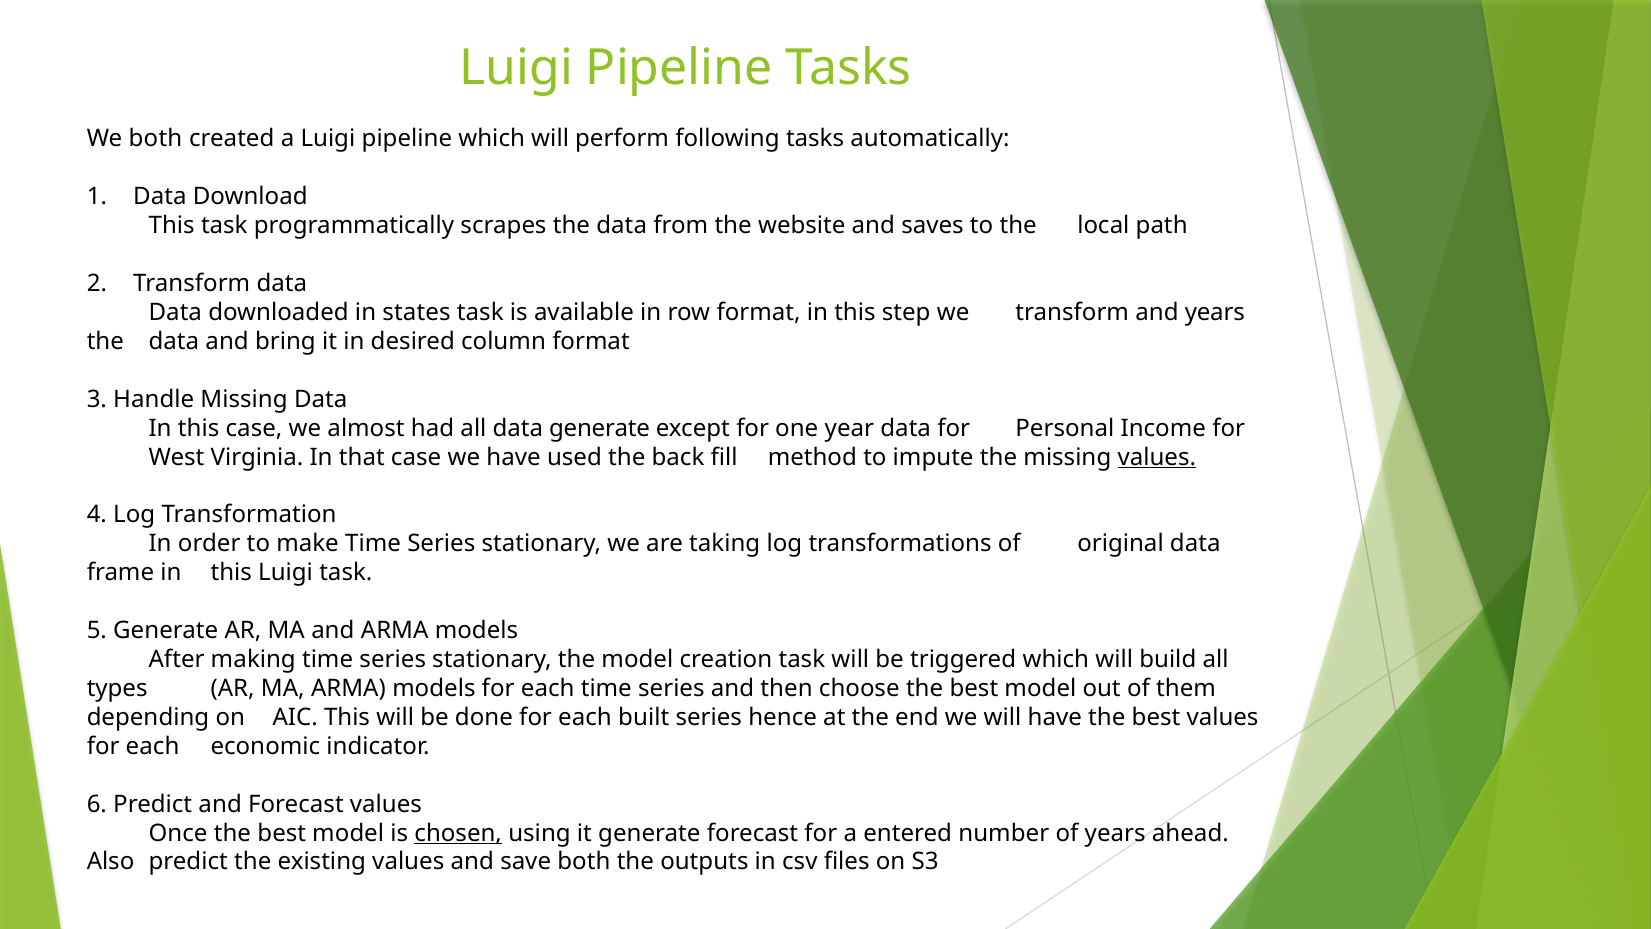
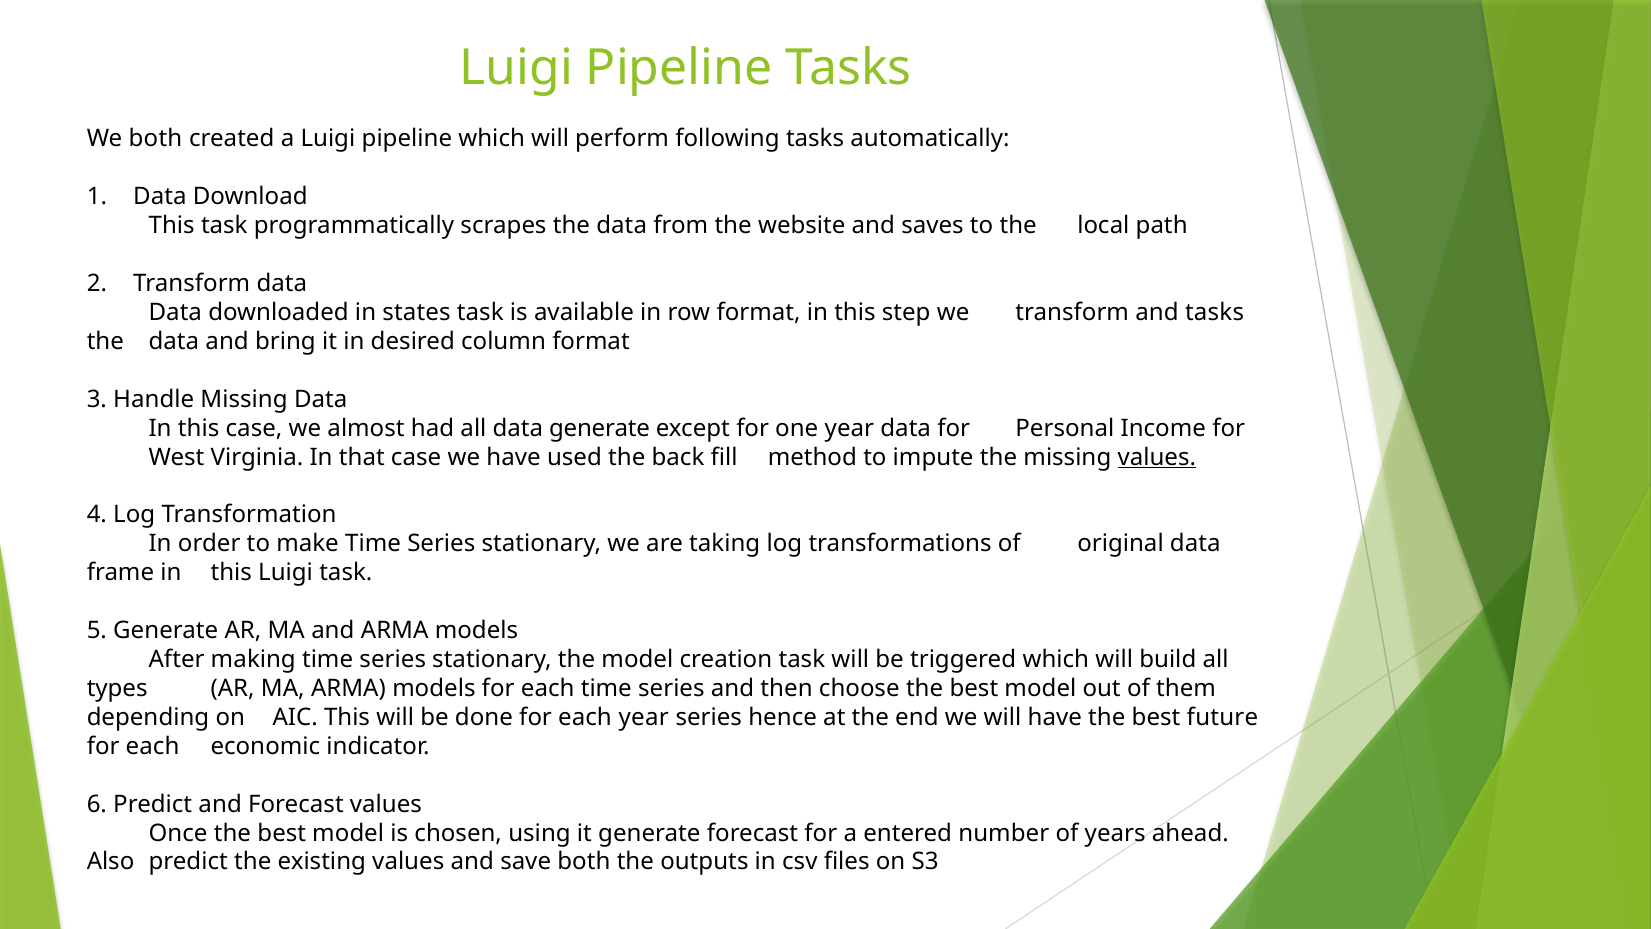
and years: years -> tasks
each built: built -> year
best values: values -> future
chosen underline: present -> none
